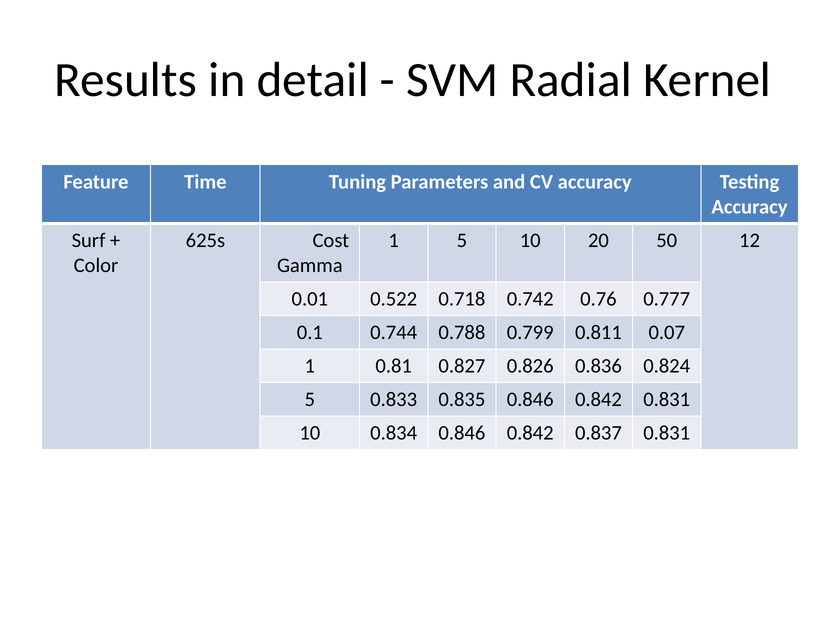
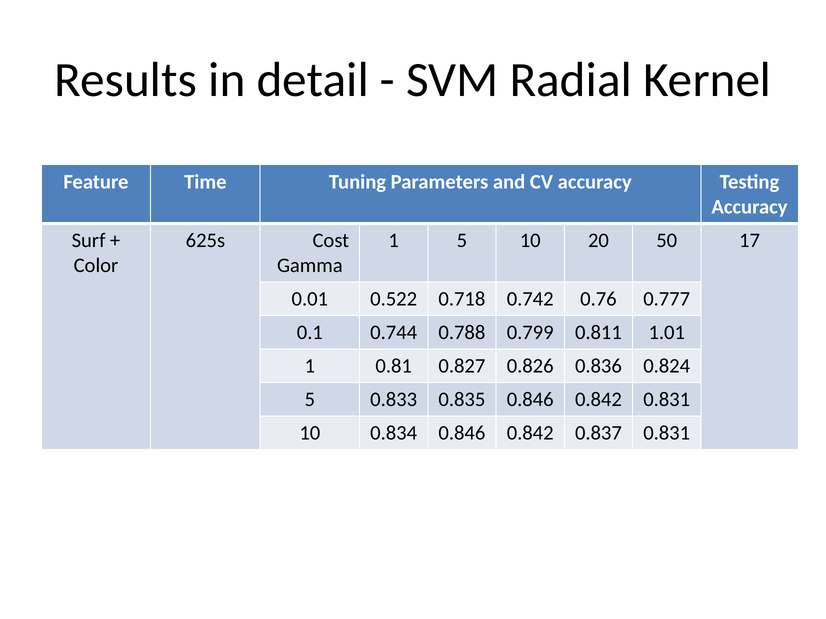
12: 12 -> 17
0.07: 0.07 -> 1.01
